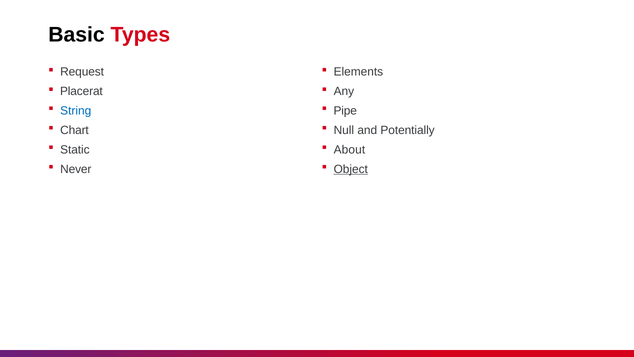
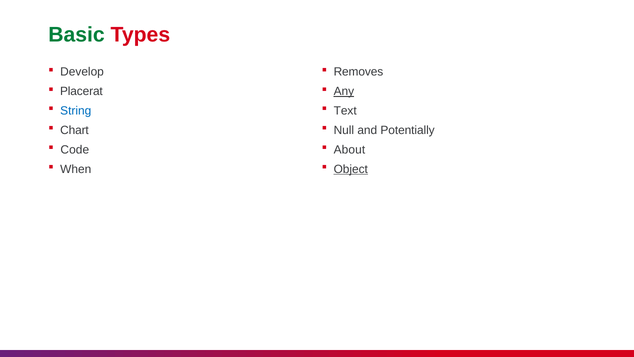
Basic colour: black -> green
Request: Request -> Develop
Elements: Elements -> Removes
Any underline: none -> present
Pipe: Pipe -> Text
Static: Static -> Code
Never: Never -> When
